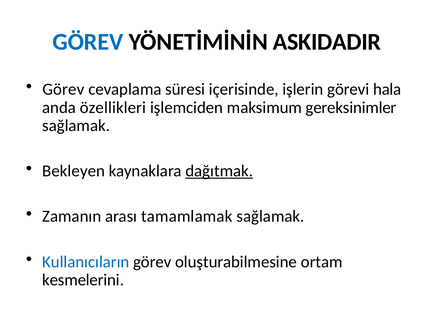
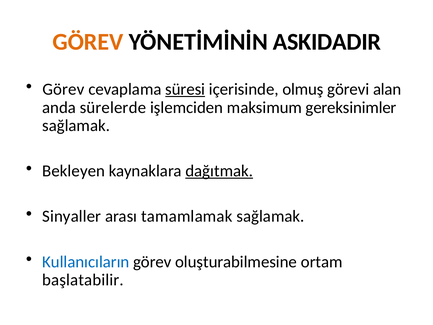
GÖREV at (88, 42) colour: blue -> orange
süresi underline: none -> present
işlerin: işlerin -> olmuş
hala: hala -> alan
özellikleri: özellikleri -> sürelerde
Zamanın: Zamanın -> Sinyaller
kesmelerini: kesmelerini -> başlatabilir
